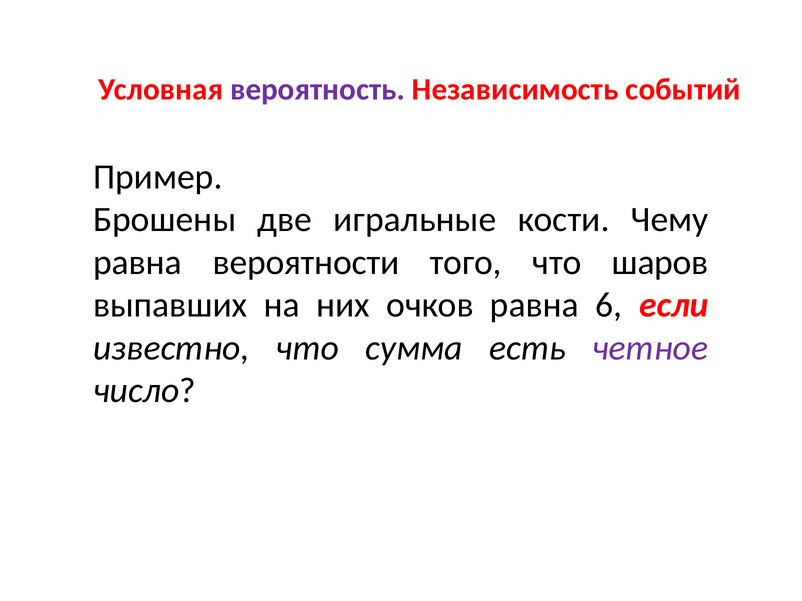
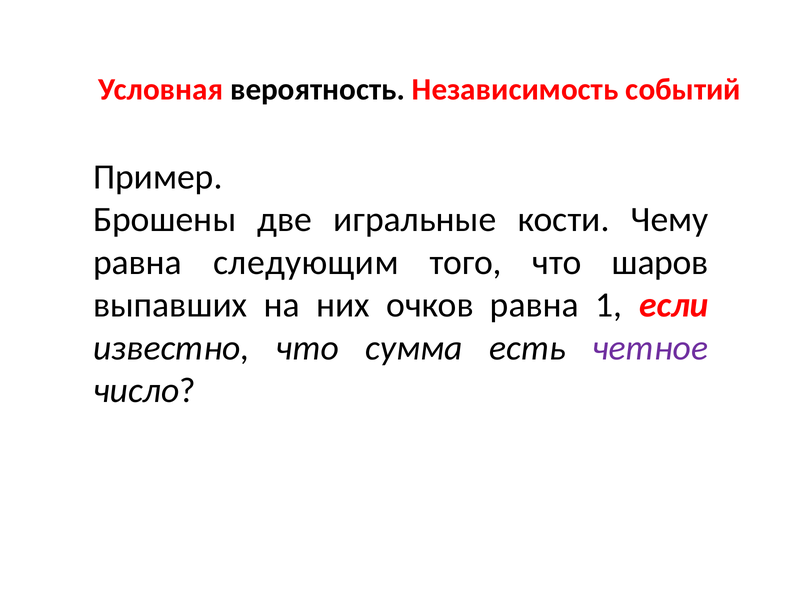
вероятность colour: purple -> black
вероятности: вероятности -> следующим
6: 6 -> 1
